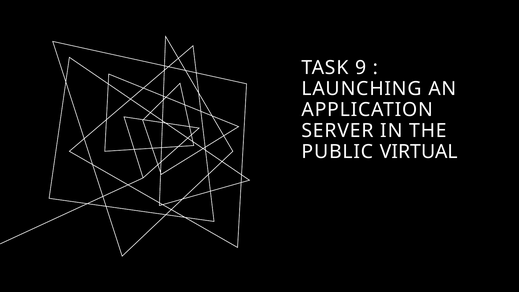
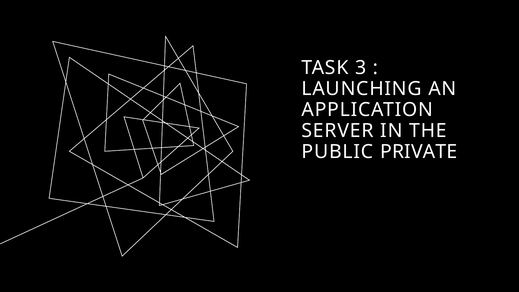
9: 9 -> 3
VIRTUAL: VIRTUAL -> PRIVATE
